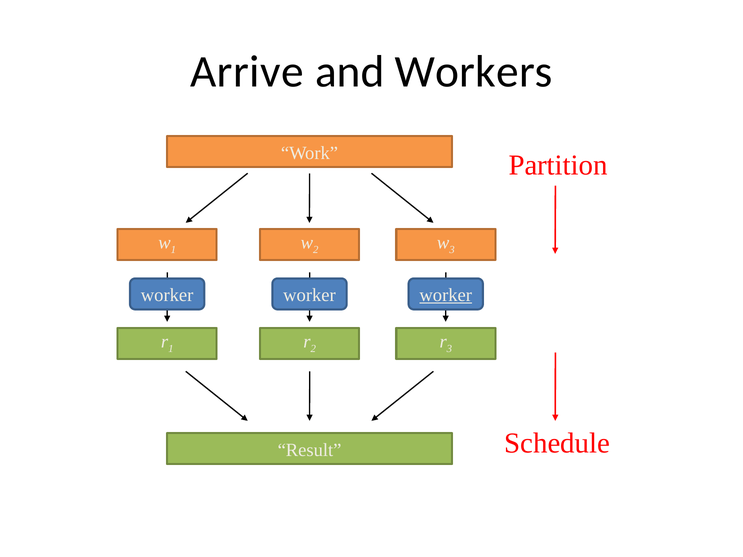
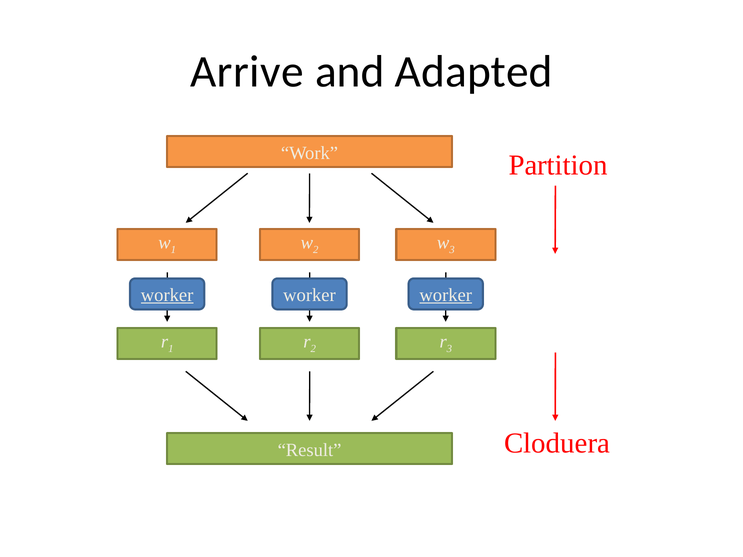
Workers: Workers -> Adapted
worker at (167, 295) underline: none -> present
Schedule: Schedule -> Cloduera
